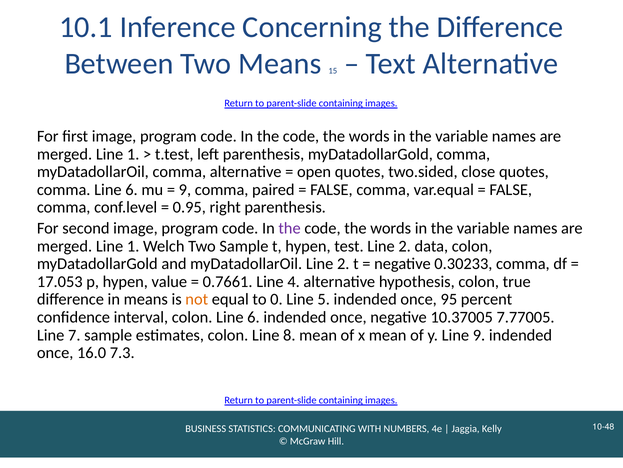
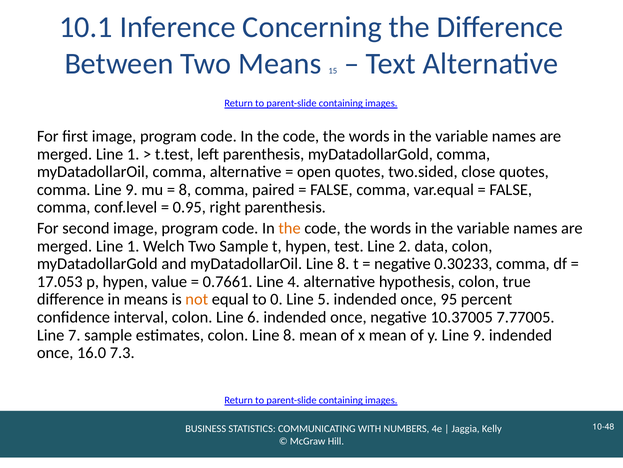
comma Line 6: 6 -> 9
9 at (185, 189): 9 -> 8
the at (290, 228) colour: purple -> orange
myDatadollarOil Line 2: 2 -> 8
